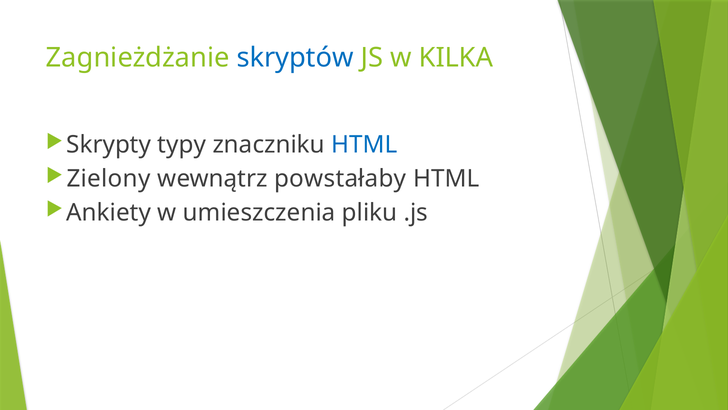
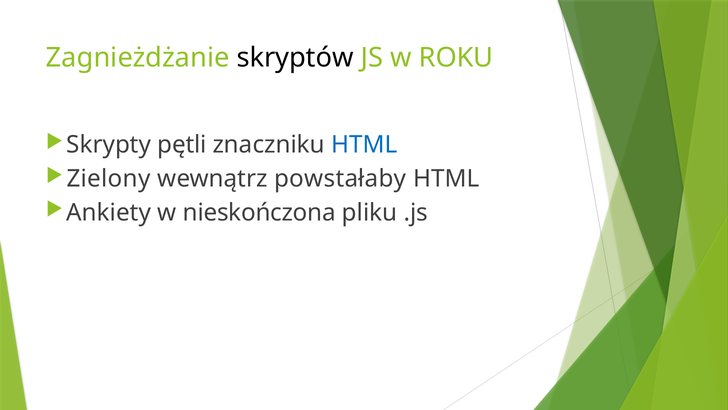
skryptów colour: blue -> black
KILKA: KILKA -> ROKU
typy: typy -> pętli
umieszczenia: umieszczenia -> nieskończona
